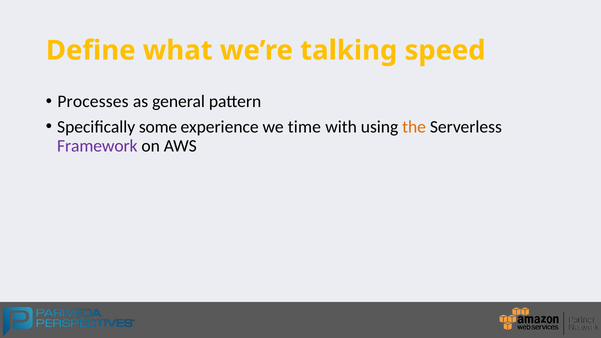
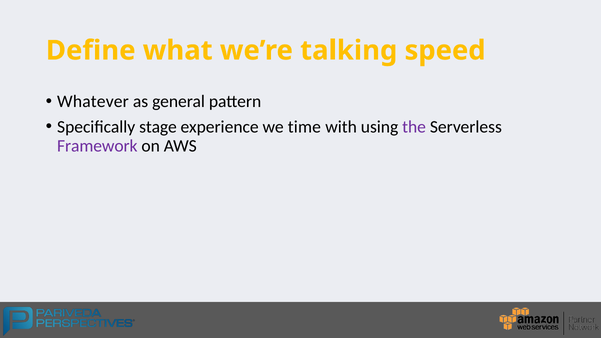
Processes: Processes -> Whatever
some: some -> stage
the colour: orange -> purple
